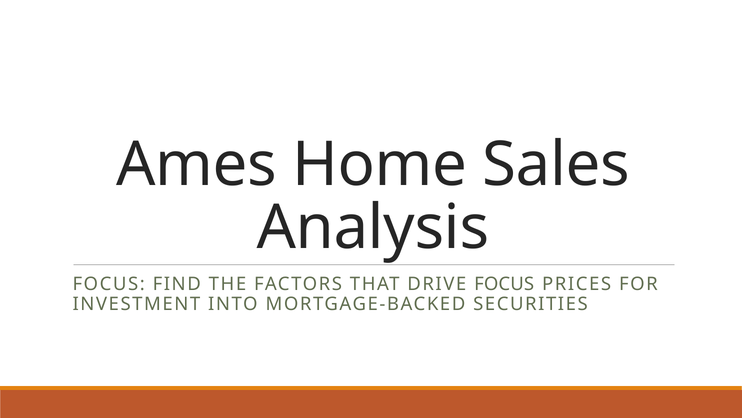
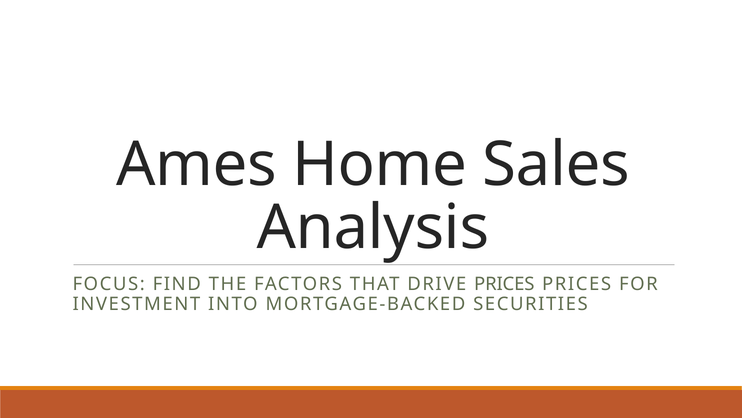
DRIVE FOCUS: FOCUS -> PRICES
